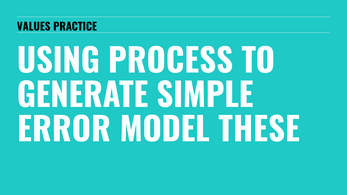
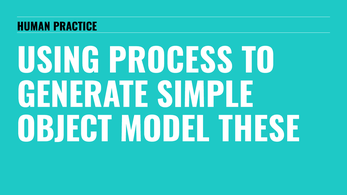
VALUES: VALUES -> HUMAN
ERROR: ERROR -> OBJECT
